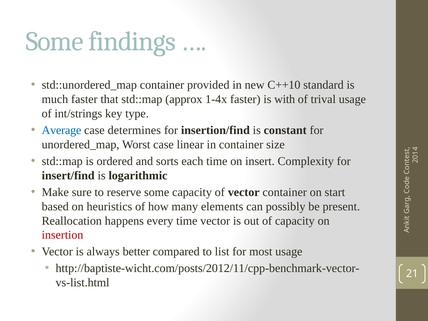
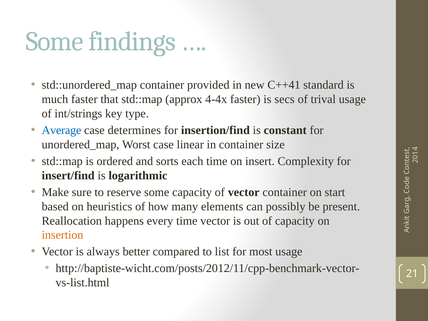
C++10: C++10 -> C++41
1-4x: 1-4x -> 4-4x
with: with -> secs
insertion colour: red -> orange
